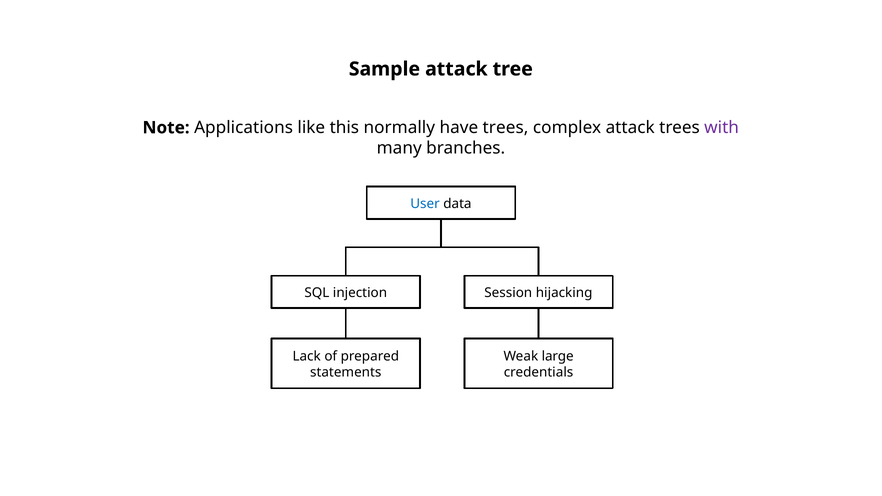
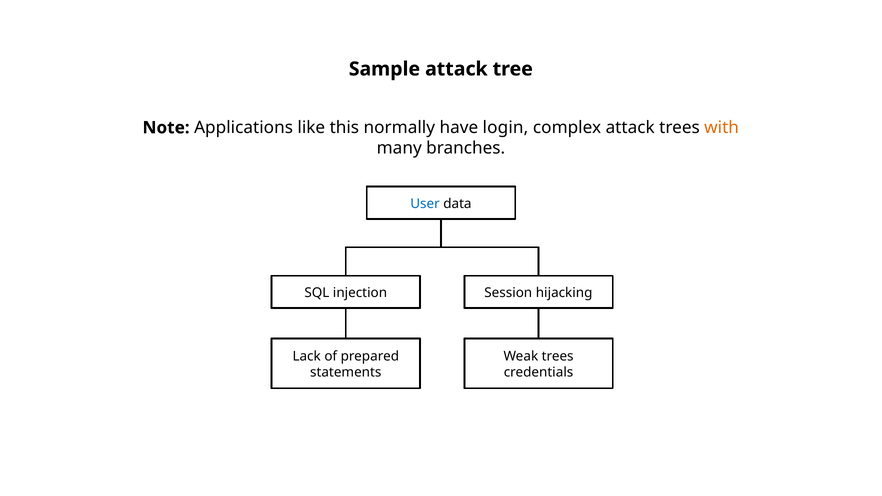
have trees: trees -> login
with colour: purple -> orange
Weak large: large -> trees
